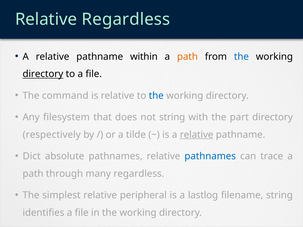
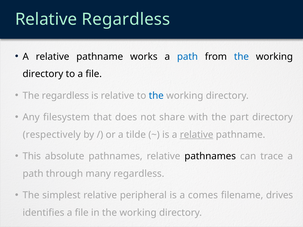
within: within -> works
path at (187, 57) colour: orange -> blue
directory at (43, 74) underline: present -> none
The command: command -> regardless
not string: string -> share
Dict: Dict -> This
pathnames at (210, 156) colour: blue -> black
lastlog: lastlog -> comes
filename string: string -> drives
